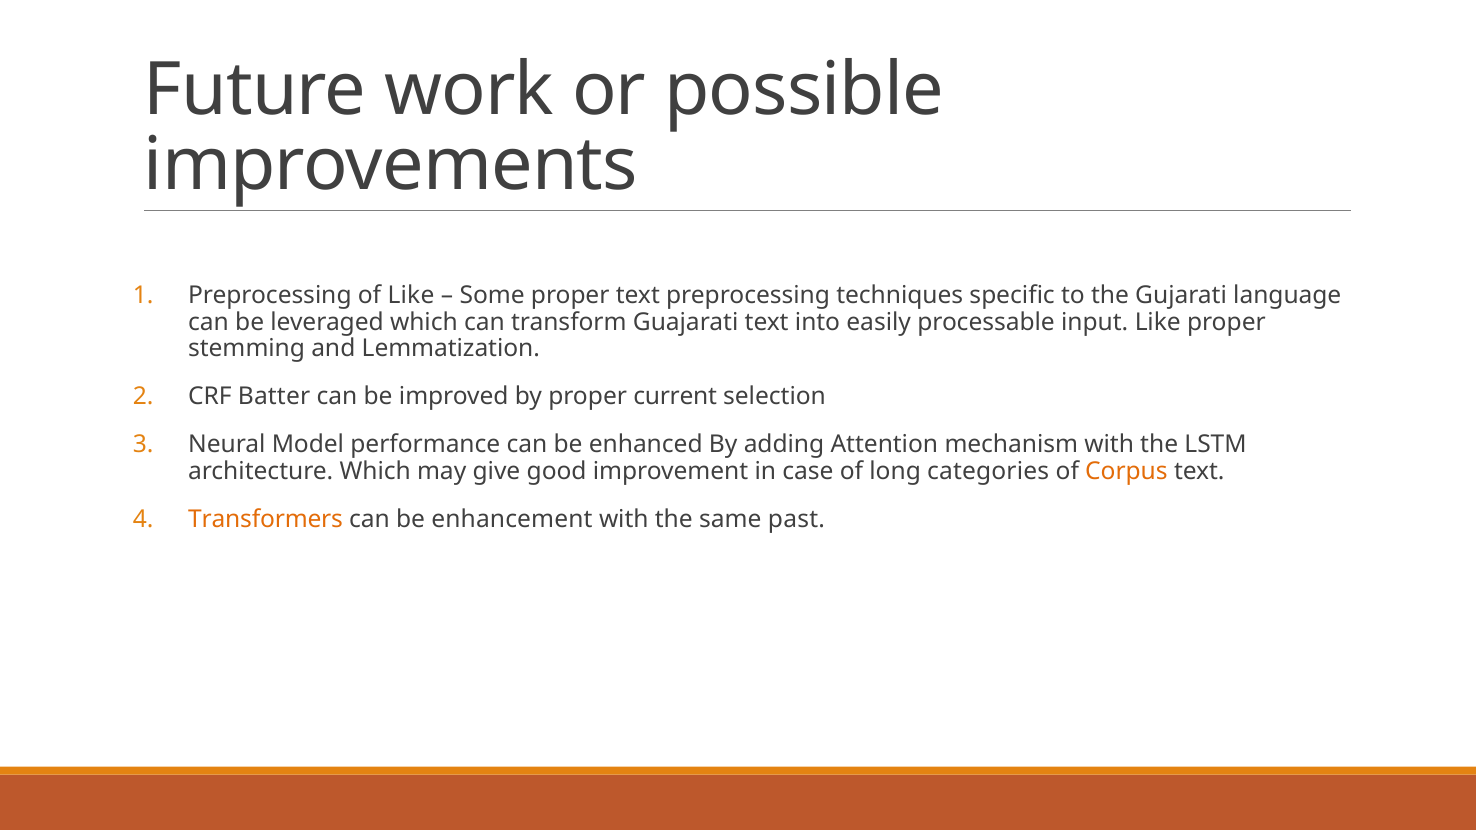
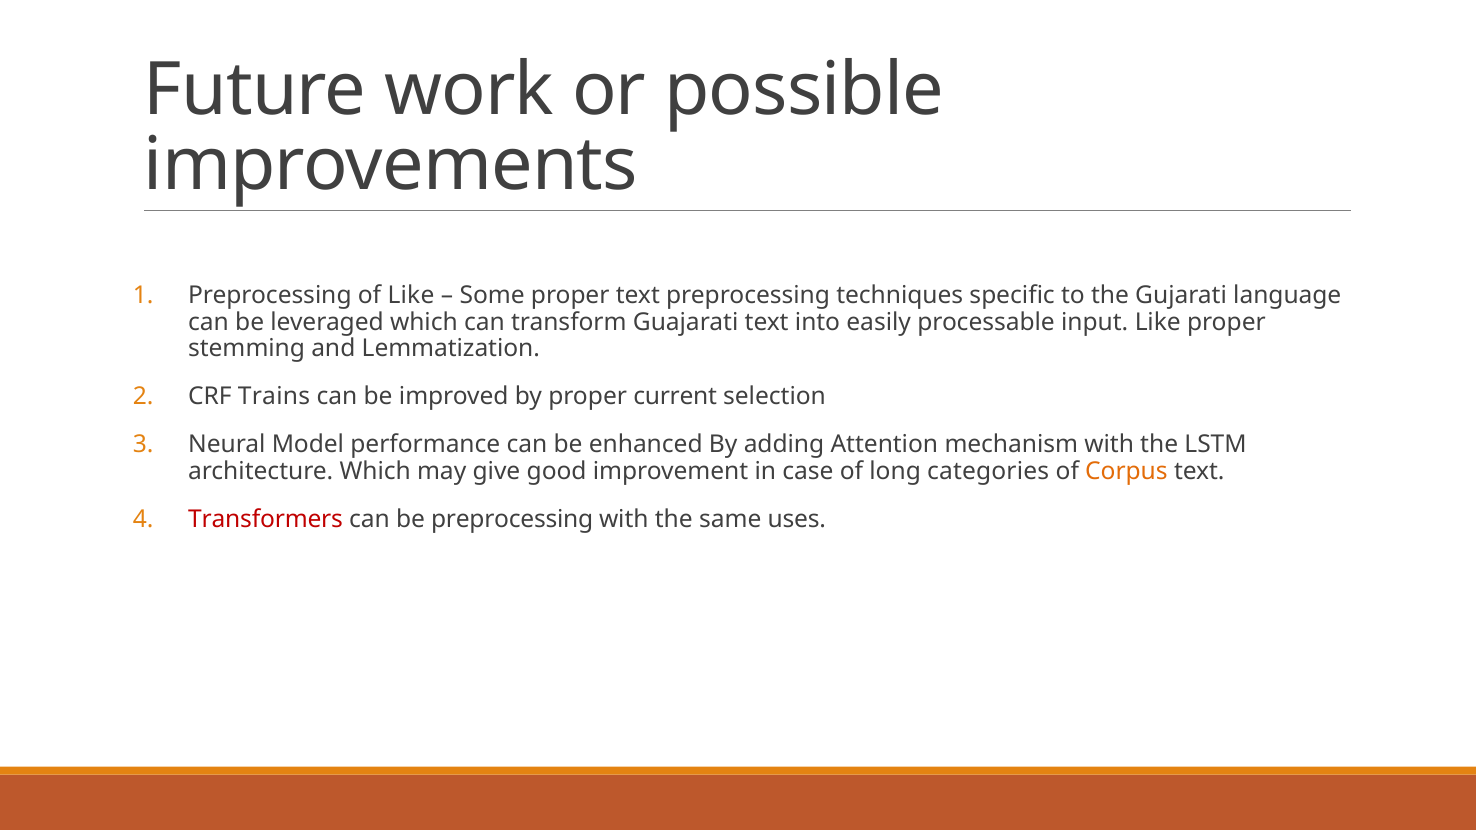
Batter: Batter -> Trains
Transformers colour: orange -> red
be enhancement: enhancement -> preprocessing
past: past -> uses
